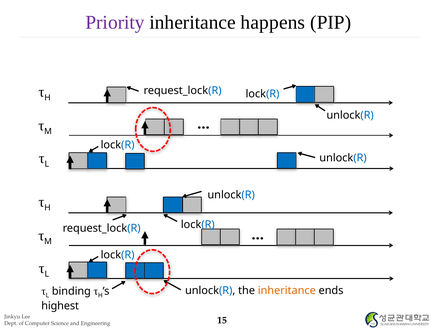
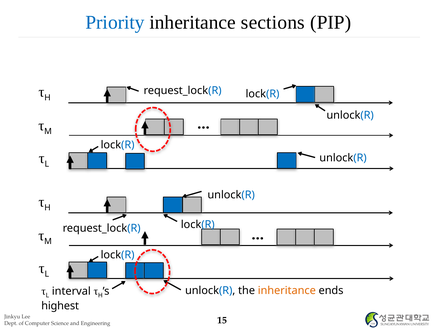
Priority colour: purple -> blue
happens: happens -> sections
binding: binding -> interval
